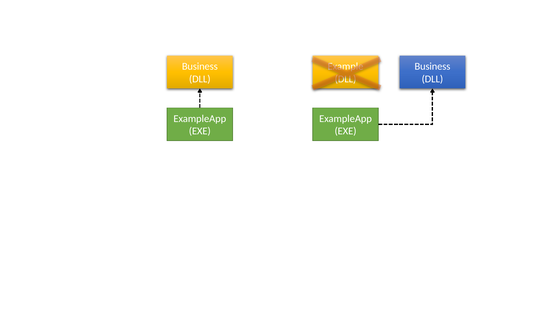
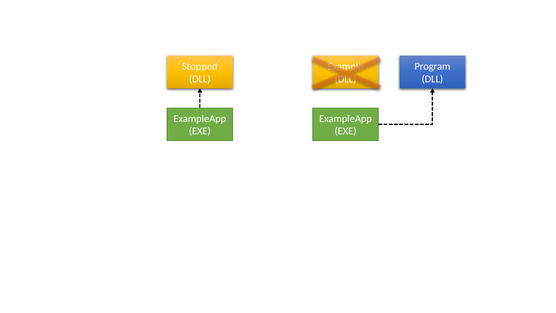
Business at (200, 66): Business -> Stopped
Business at (432, 66): Business -> Program
